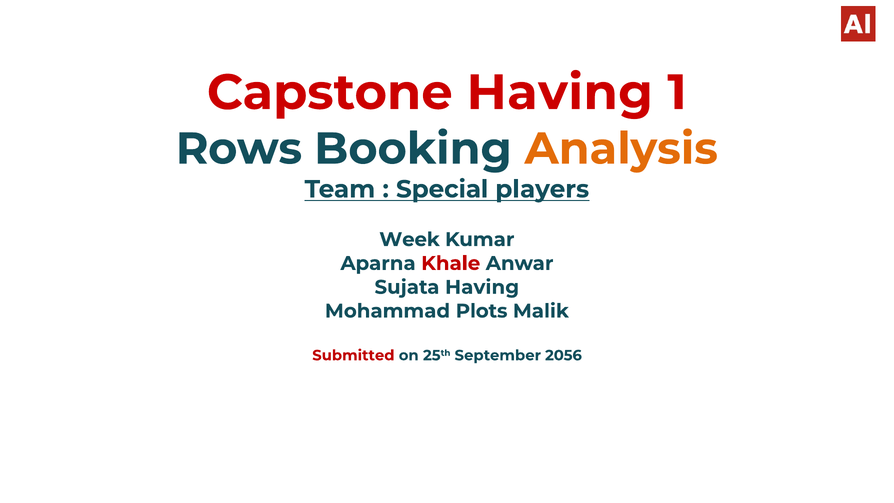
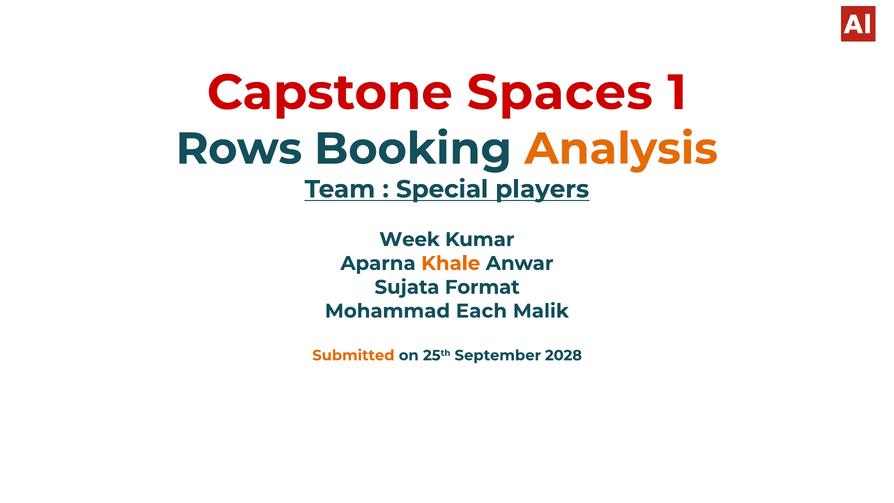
Capstone Having: Having -> Spaces
Khale colour: red -> orange
Sujata Having: Having -> Format
Plots: Plots -> Each
Submitted colour: red -> orange
2056: 2056 -> 2028
